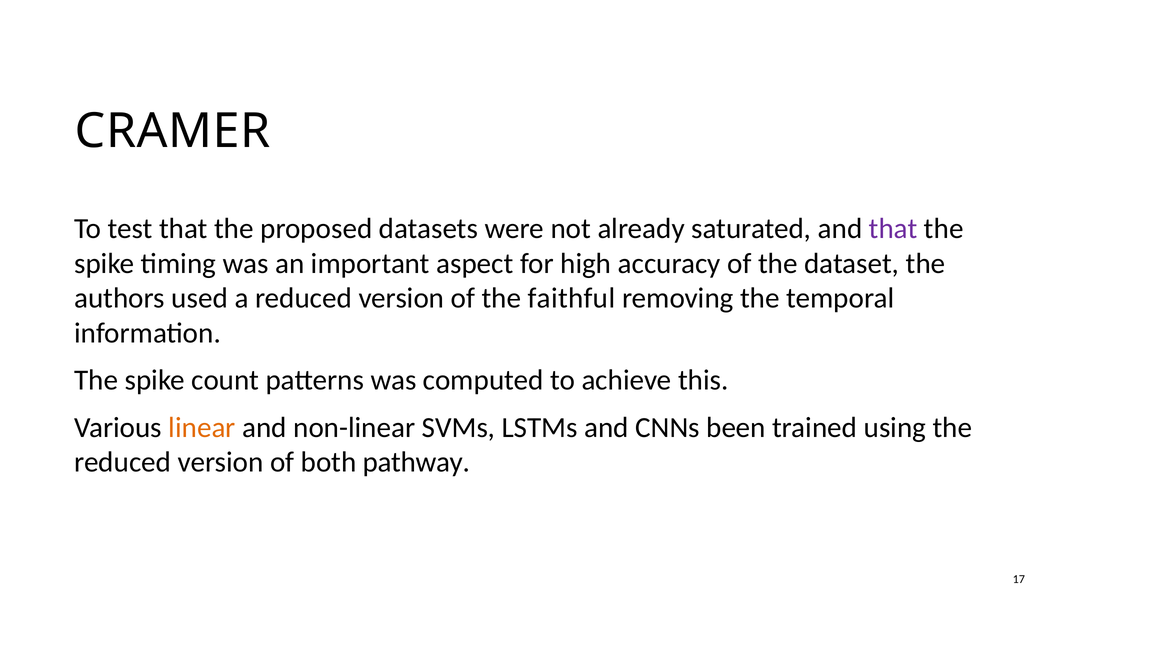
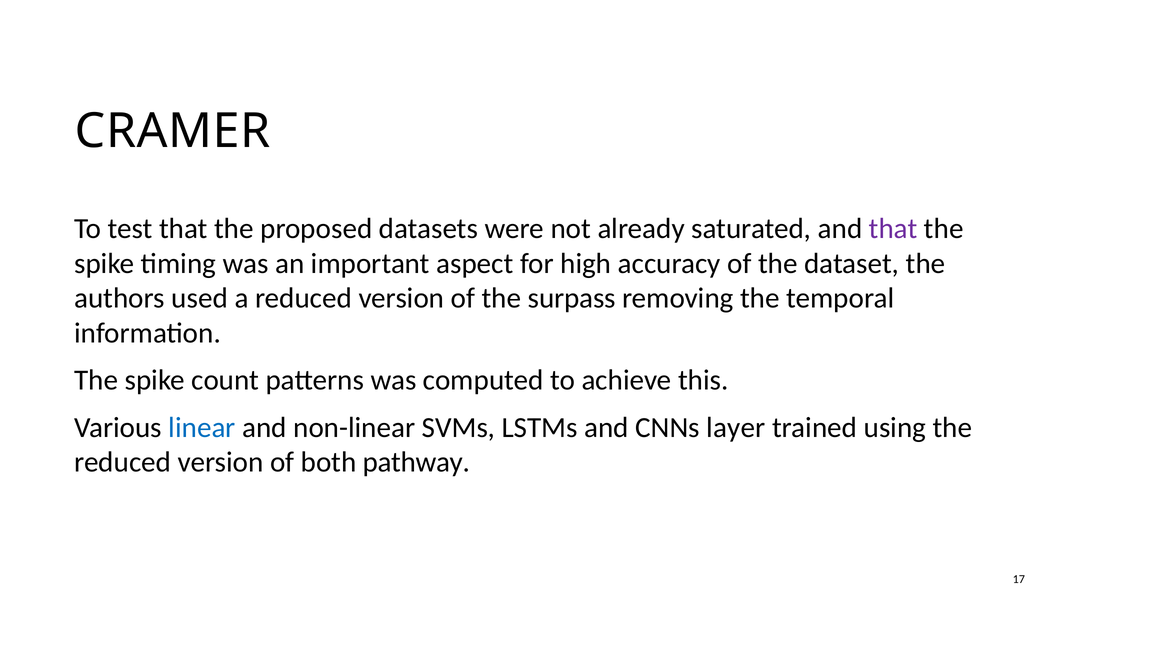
faithful: faithful -> surpass
linear colour: orange -> blue
been: been -> layer
